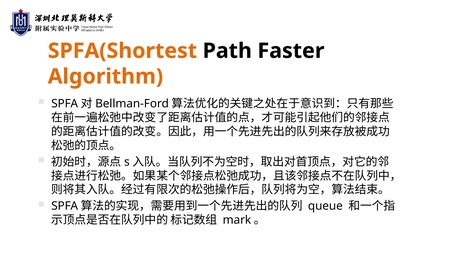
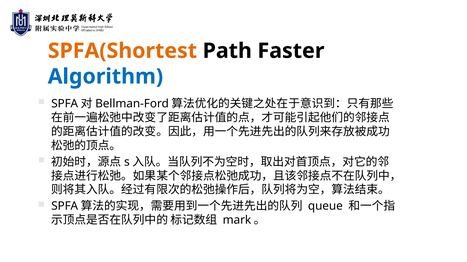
Algorithm colour: orange -> blue
